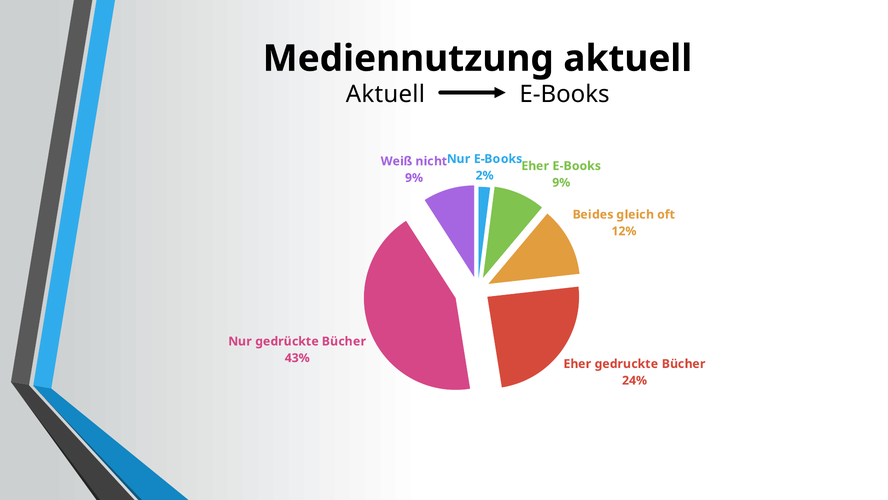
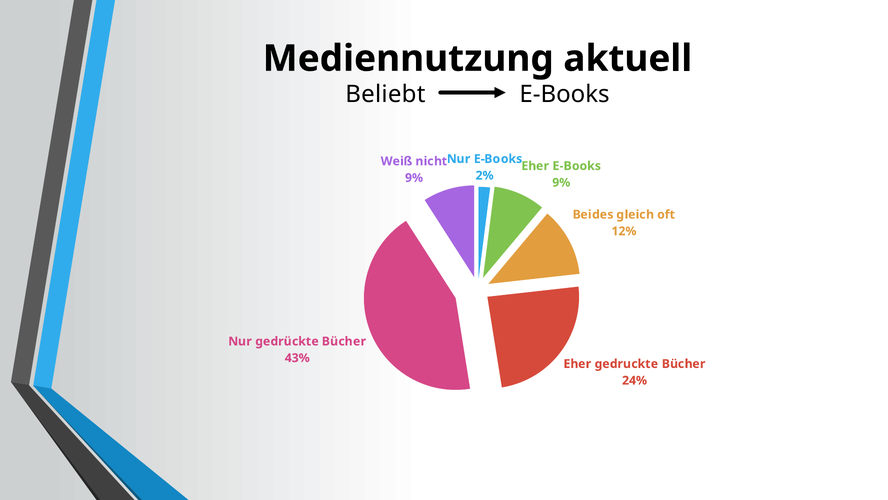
Aktuell at (385, 94): Aktuell -> Beliebt
